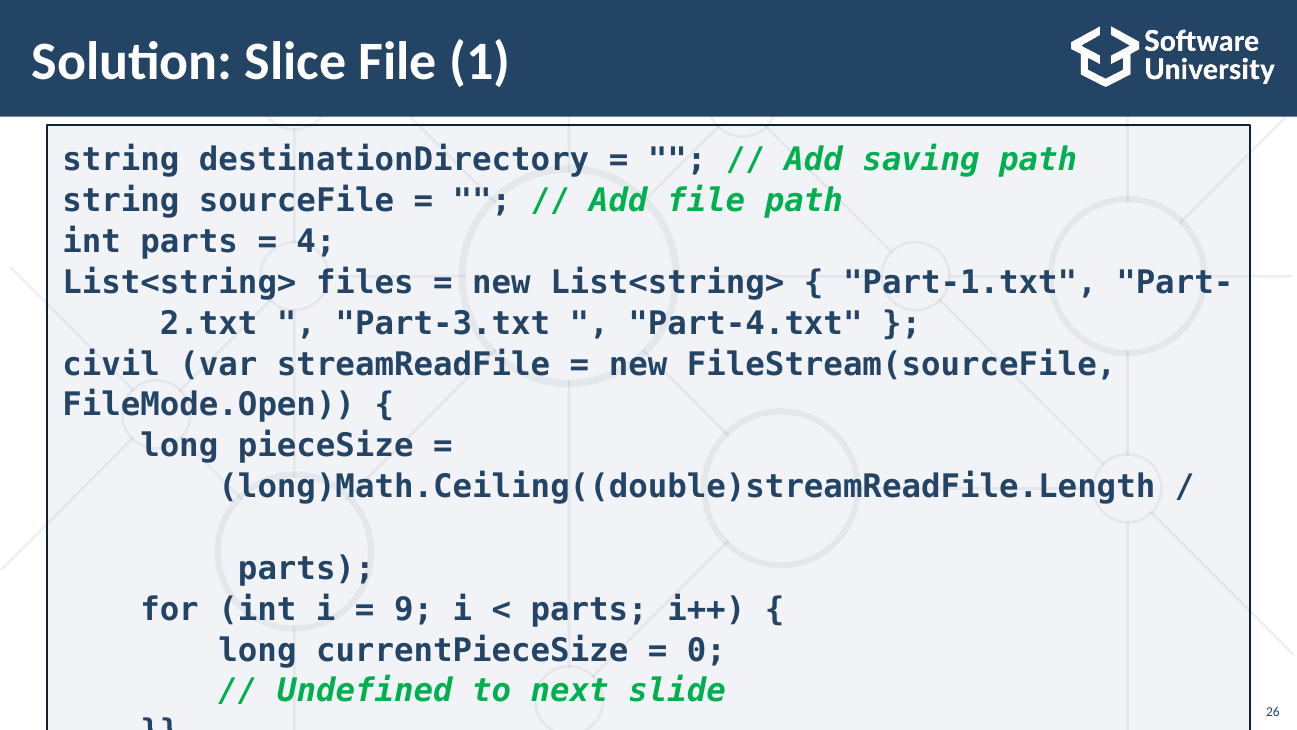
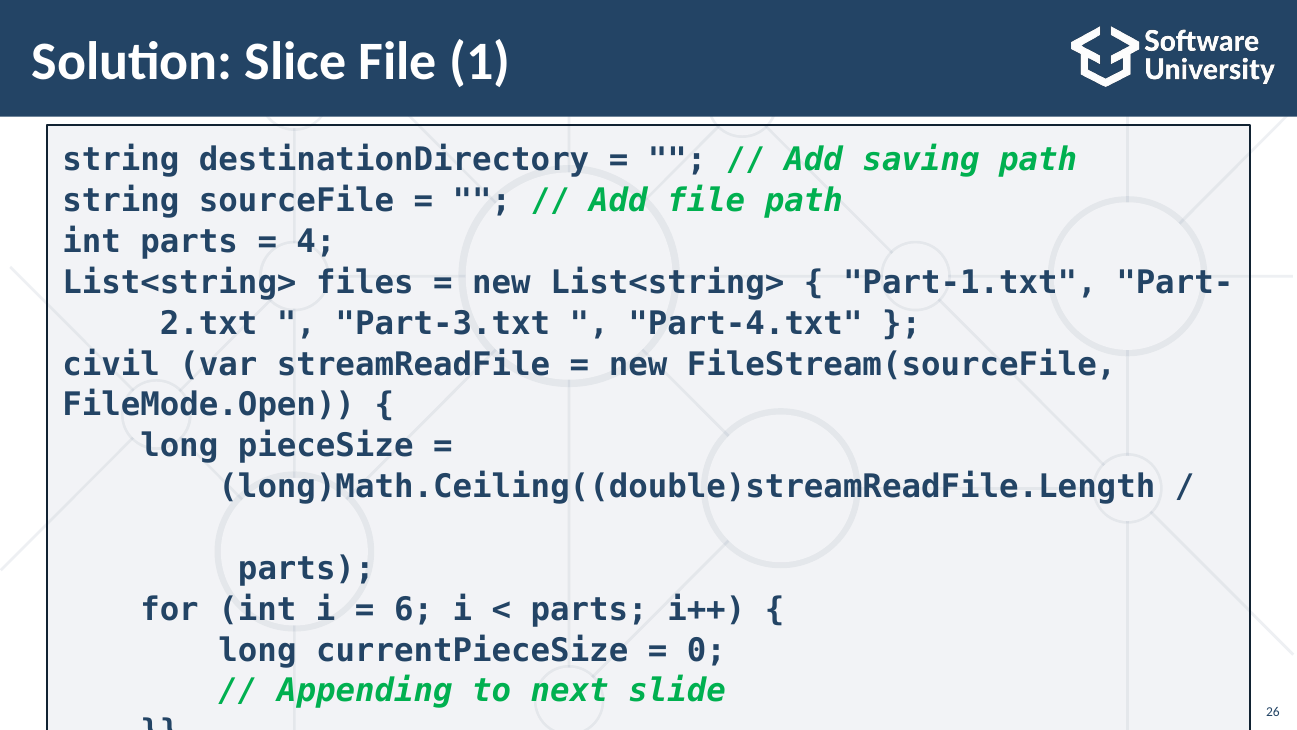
9: 9 -> 6
Undefined: Undefined -> Appending
